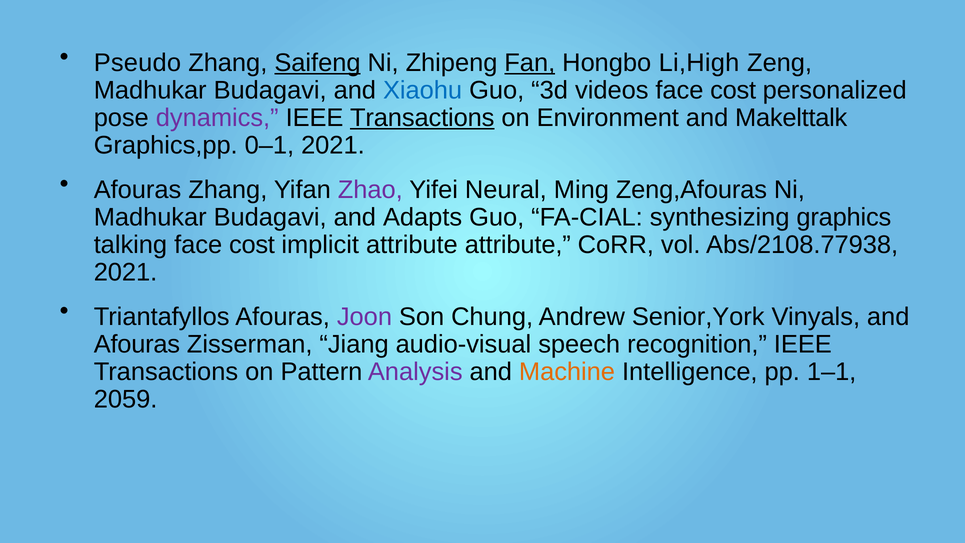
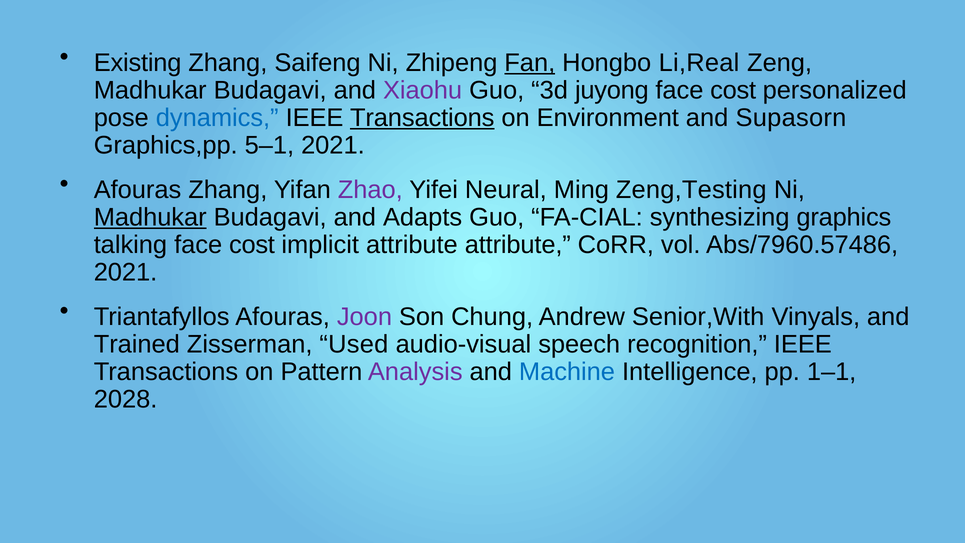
Pseudo: Pseudo -> Existing
Saifeng underline: present -> none
Li,High: Li,High -> Li,Real
Xiaohu colour: blue -> purple
videos: videos -> juyong
dynamics colour: purple -> blue
Makelttalk: Makelttalk -> Supasorn
0–1: 0–1 -> 5–1
Zeng,Afouras: Zeng,Afouras -> Zeng,Testing
Madhukar at (150, 217) underline: none -> present
Abs/2108.77938: Abs/2108.77938 -> Abs/7960.57486
Senior,York: Senior,York -> Senior,With
Afouras at (137, 344): Afouras -> Trained
Jiang: Jiang -> Used
Machine colour: orange -> blue
2059: 2059 -> 2028
